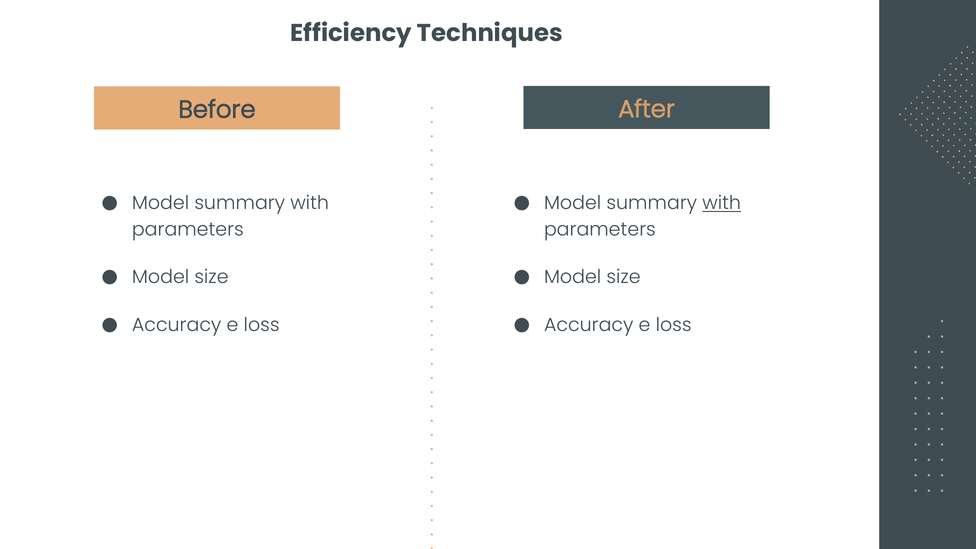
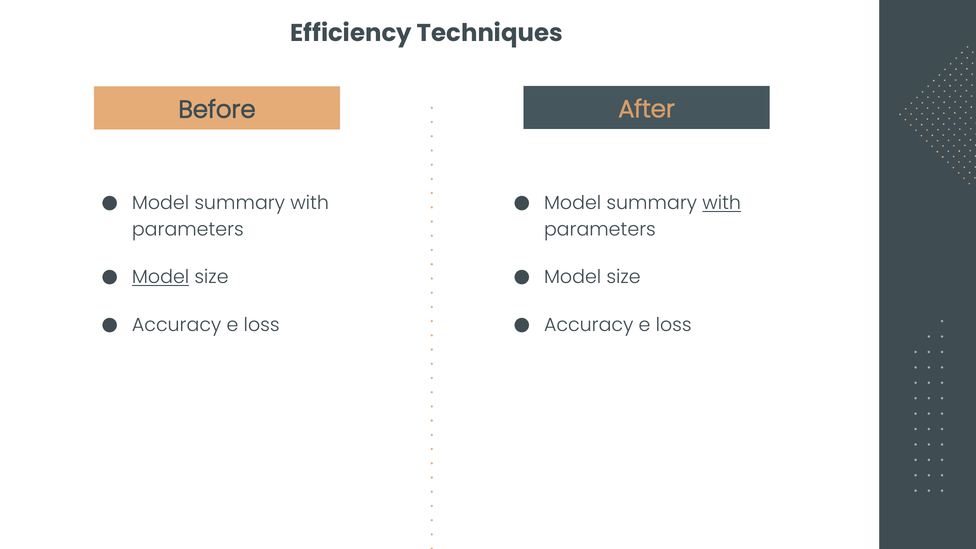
Model at (161, 277) underline: none -> present
